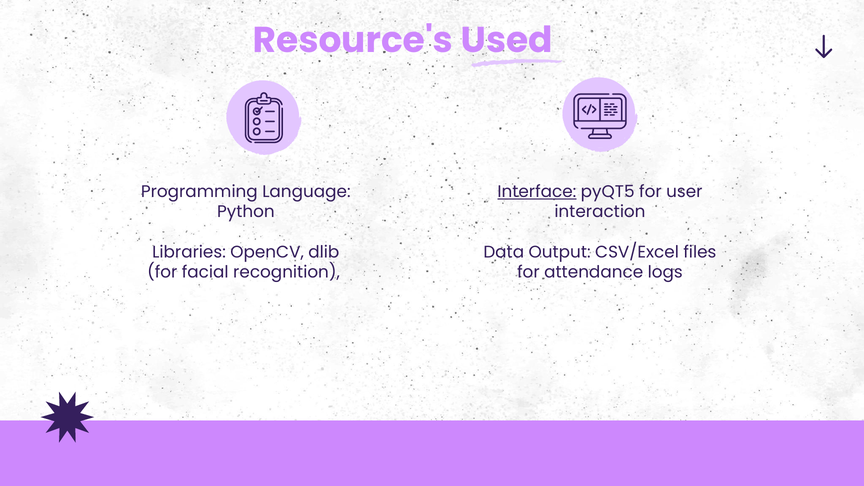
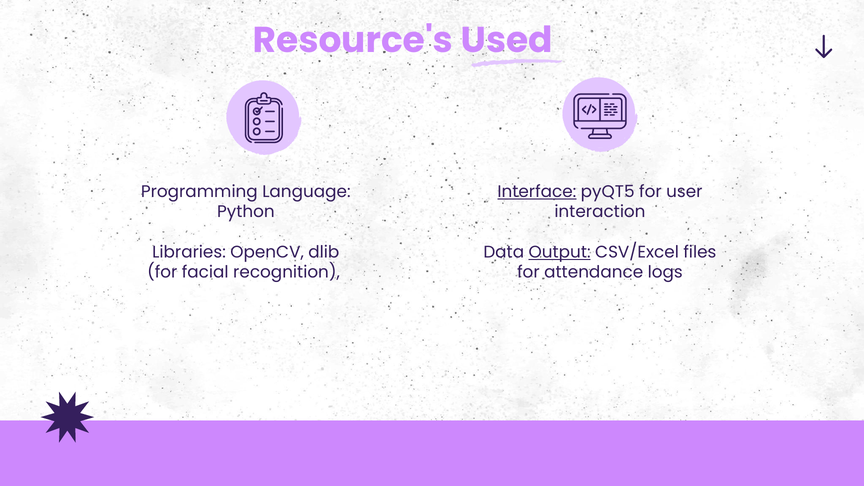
Output underline: none -> present
